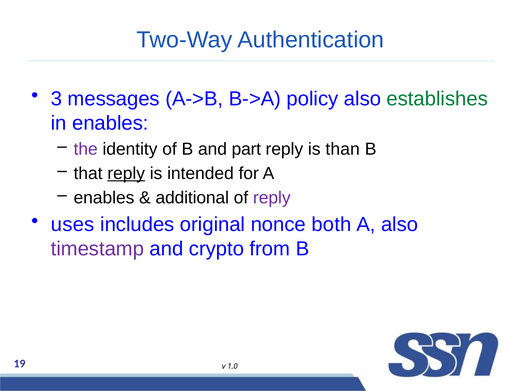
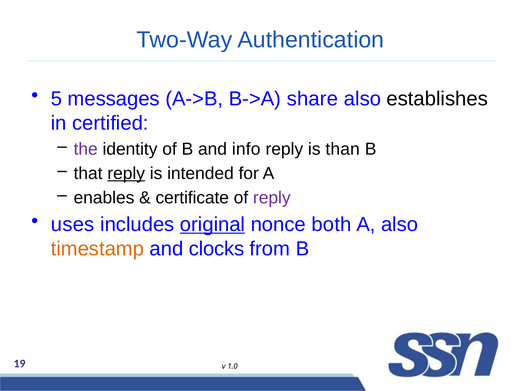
3: 3 -> 5
policy: policy -> share
establishes colour: green -> black
in enables: enables -> certified
part: part -> info
additional: additional -> certificate
original underline: none -> present
timestamp colour: purple -> orange
crypto: crypto -> clocks
